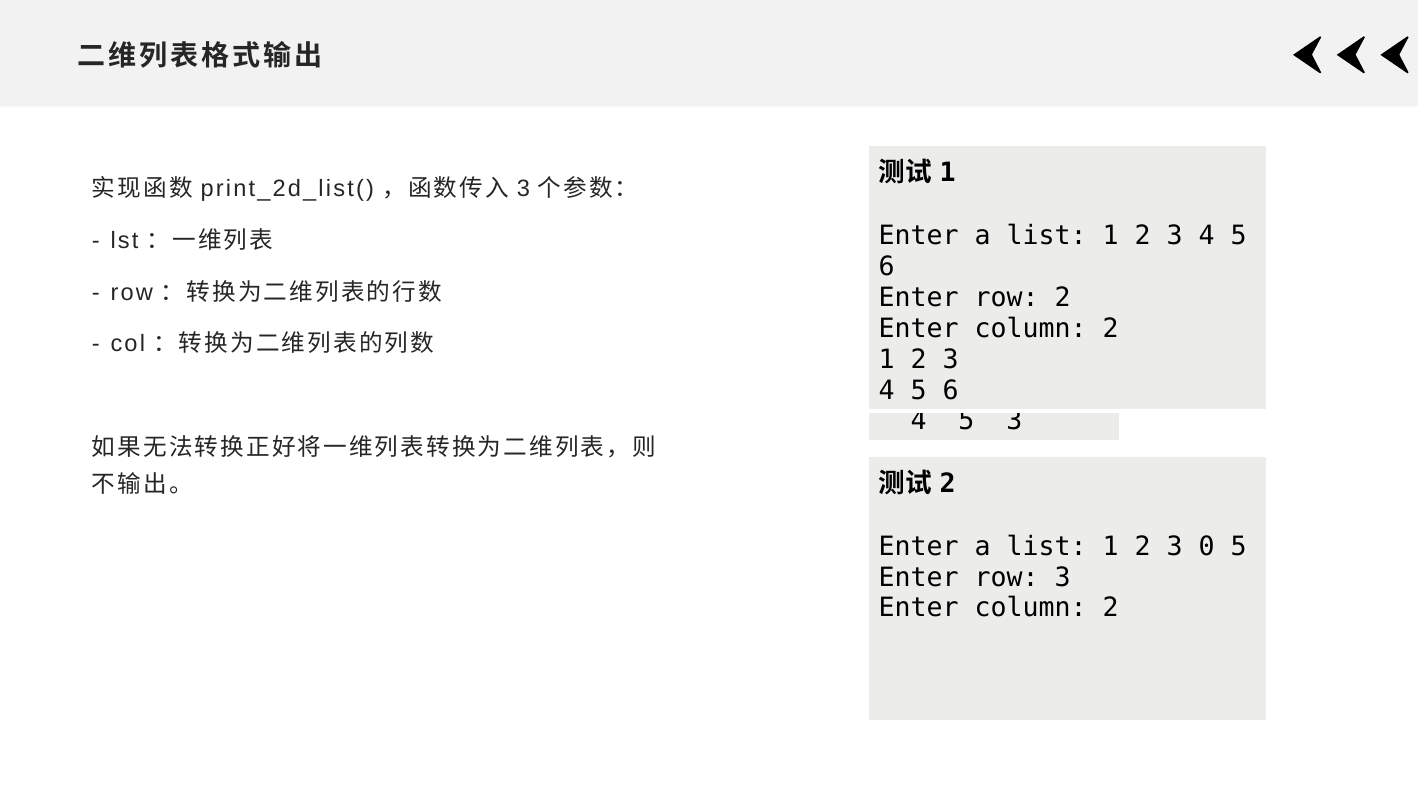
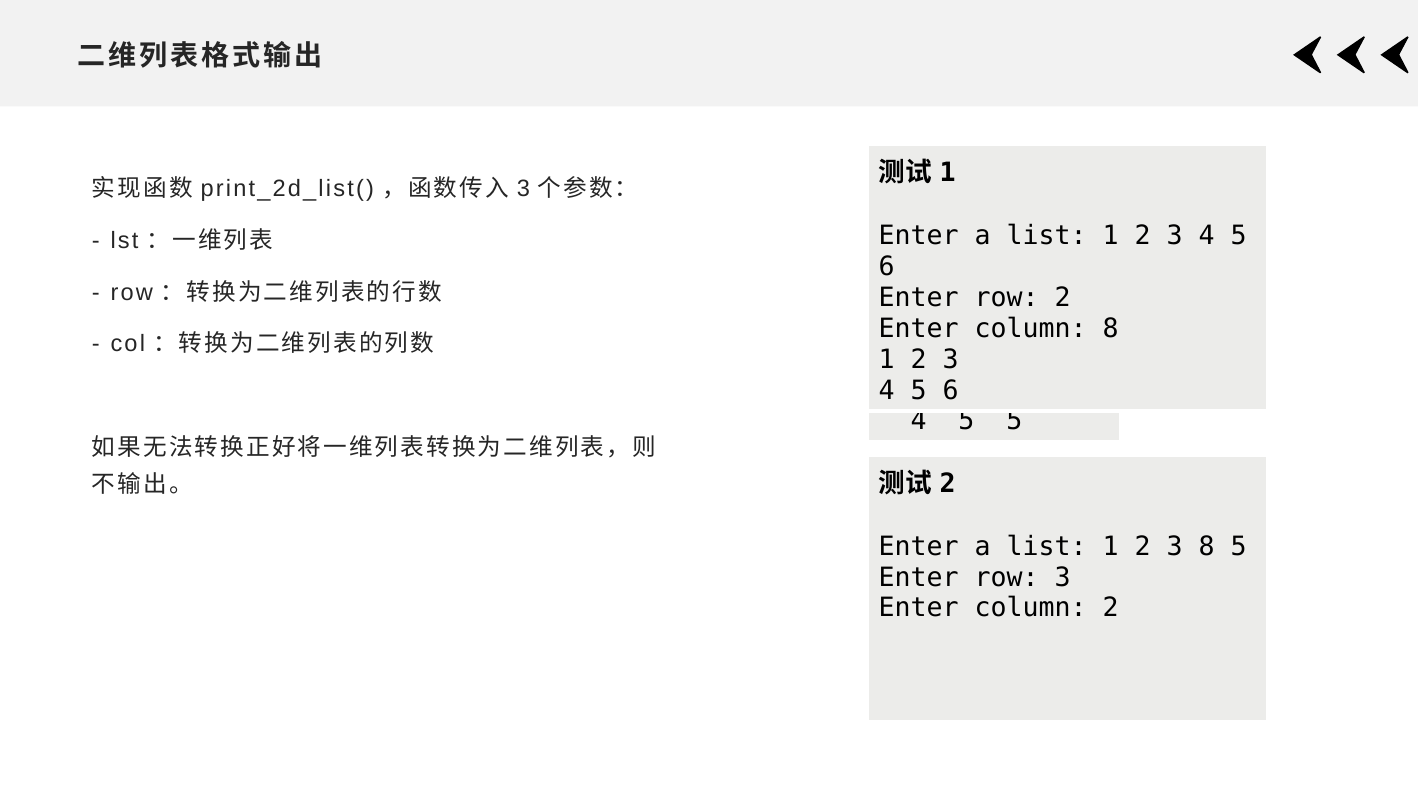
2 at (1111, 328): 2 -> 8
5 3: 3 -> 5
3 0: 0 -> 8
